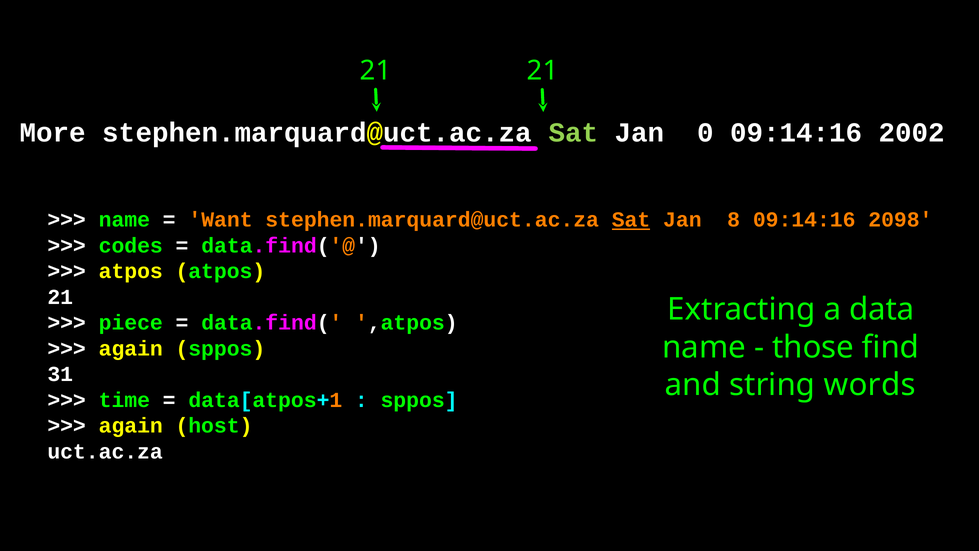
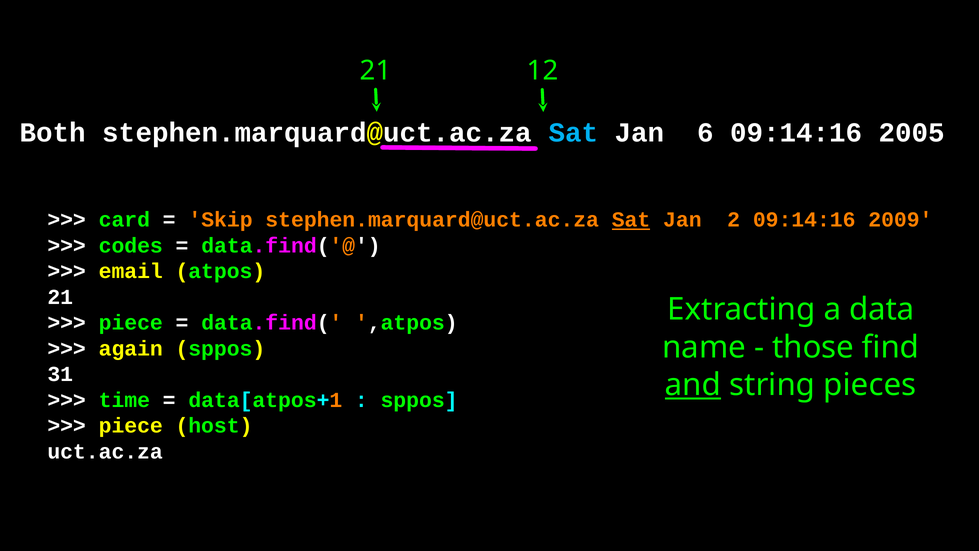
21 21: 21 -> 12
More: More -> Both
Sat at (573, 133) colour: light green -> light blue
0: 0 -> 6
2002: 2002 -> 2005
name at (124, 220): name -> card
Want: Want -> Skip
8: 8 -> 2
2098: 2098 -> 2009
atpos at (131, 271): atpos -> email
and underline: none -> present
words: words -> pieces
again at (131, 425): again -> piece
